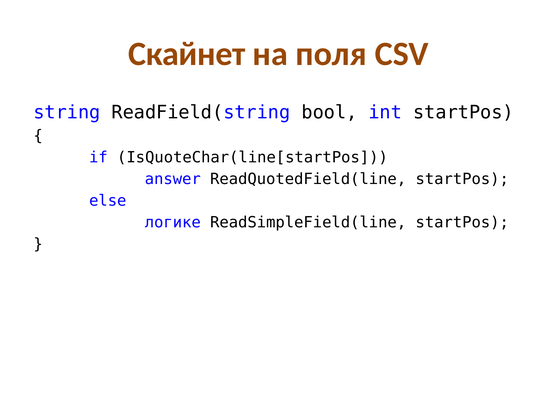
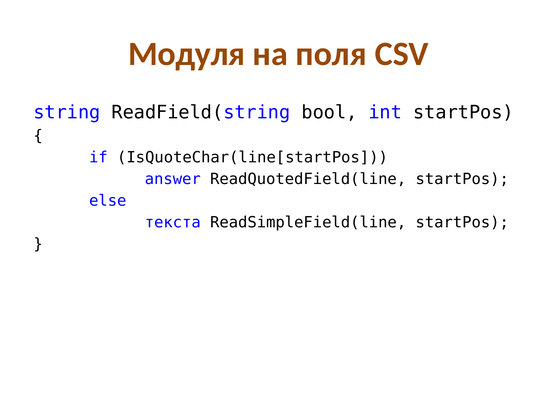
Скайнет: Скайнет -> Модуля
логике: логике -> текста
